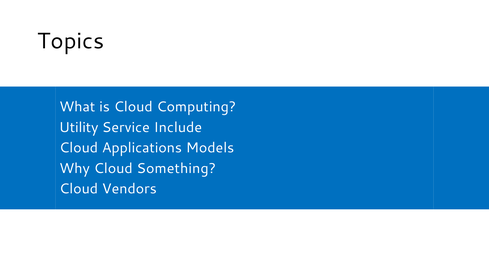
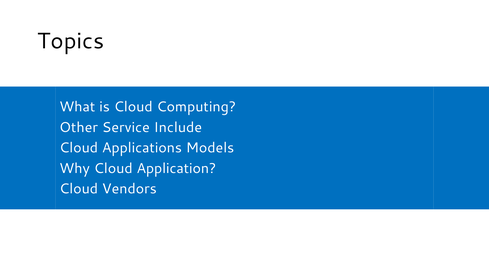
Utility: Utility -> Other
Something: Something -> Application
